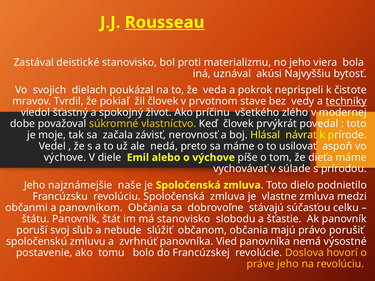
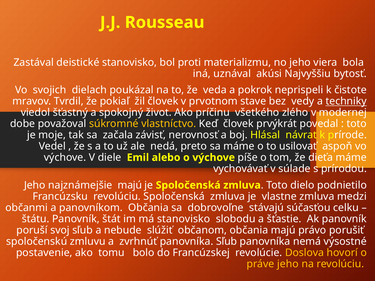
Rousseau underline: present -> none
najznámejšie naše: naše -> majú
panovníka Vied: Vied -> Sľub
